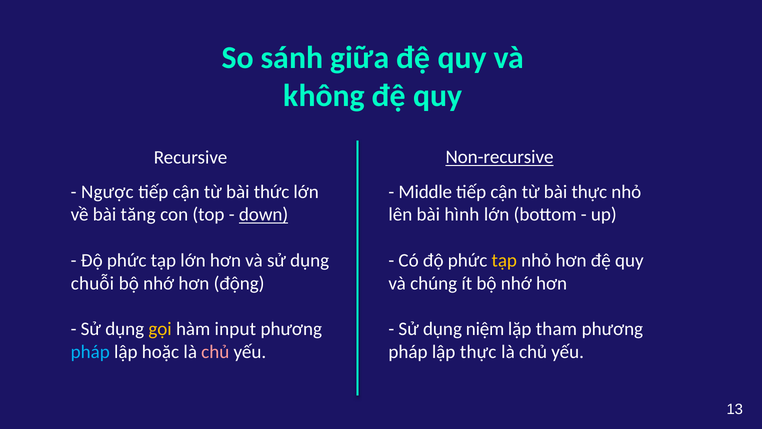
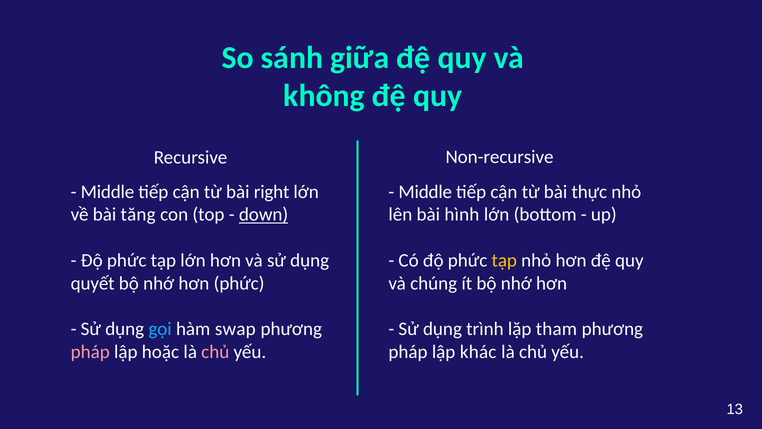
Non-recursive underline: present -> none
Ngược at (107, 192): Ngược -> Middle
thức: thức -> right
chuỗi: chuỗi -> quyết
hơn động: động -> phức
gọi colour: yellow -> light blue
input: input -> swap
niệm: niệm -> trình
pháp at (90, 352) colour: light blue -> pink
lập thực: thực -> khác
